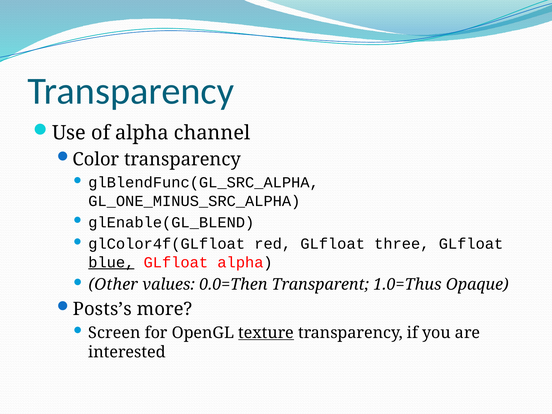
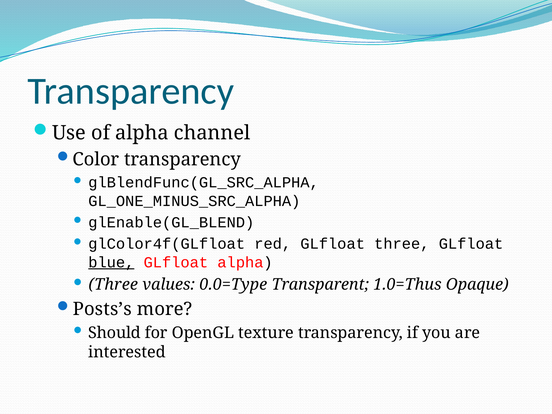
Other at (113, 284): Other -> Three
0.0=Then: 0.0=Then -> 0.0=Type
Screen: Screen -> Should
texture underline: present -> none
